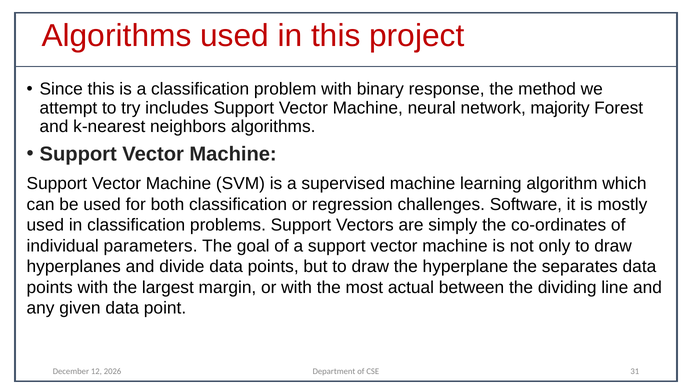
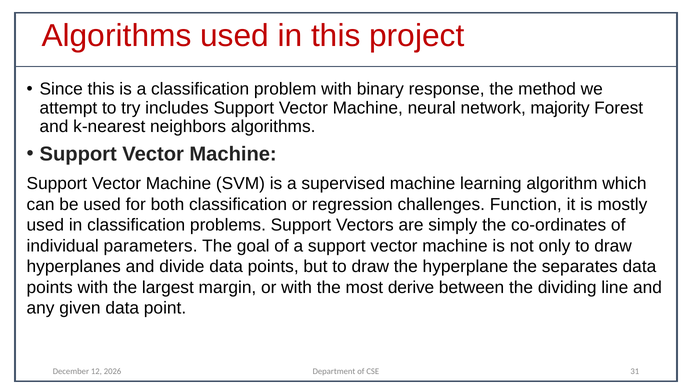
Software: Software -> Function
actual: actual -> derive
